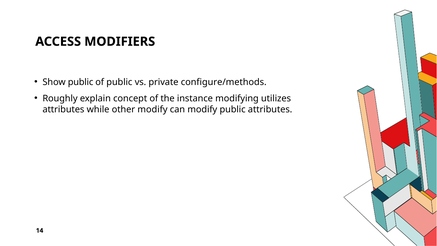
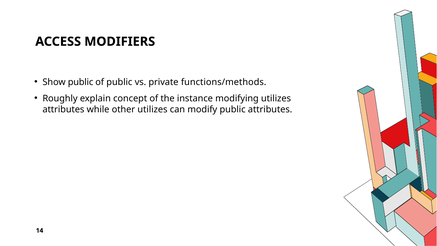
configure/methods: configure/methods -> functions/methods
other modify: modify -> utilizes
